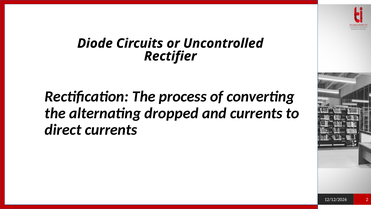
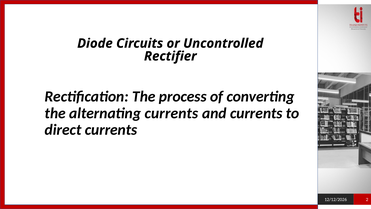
alternating dropped: dropped -> currents
